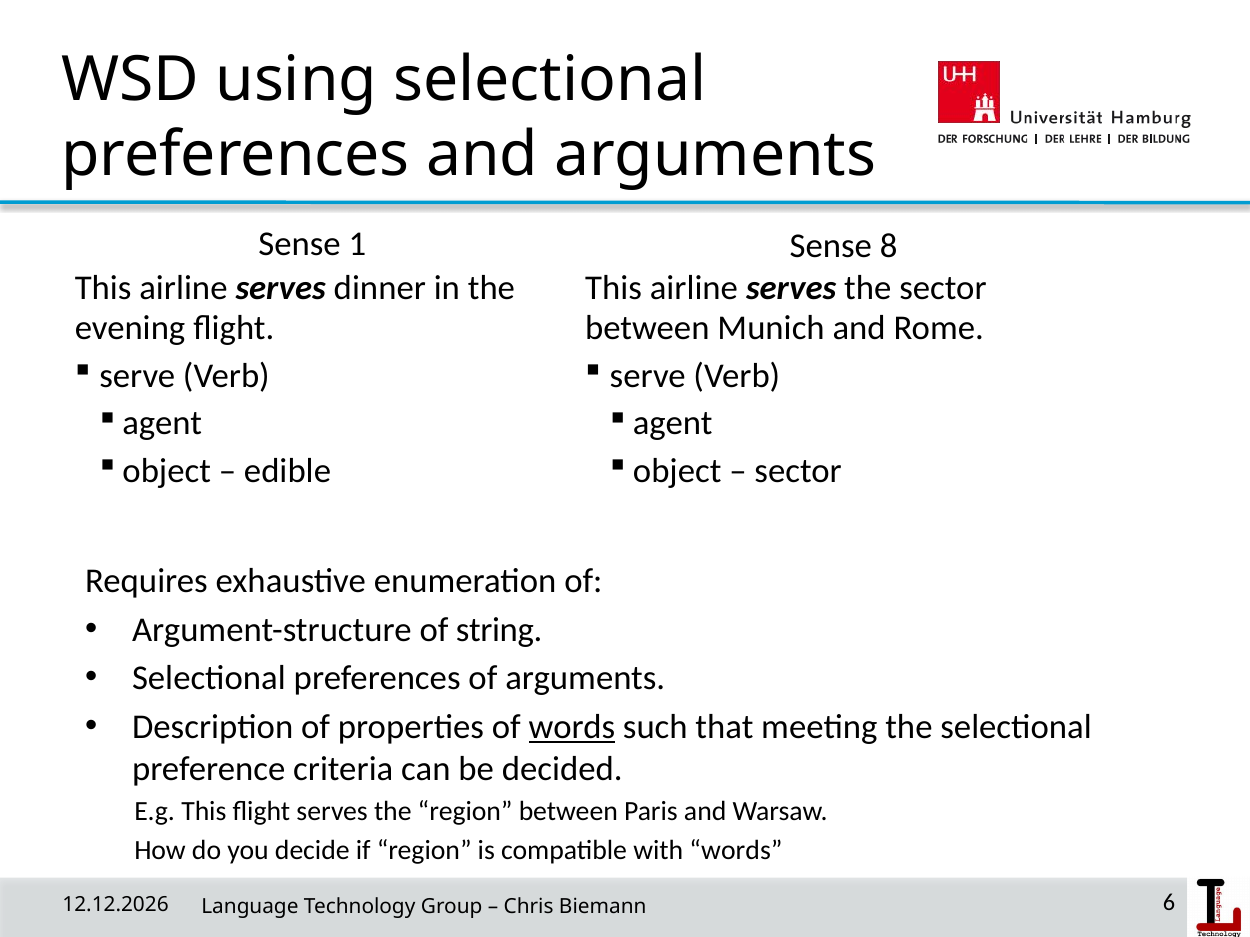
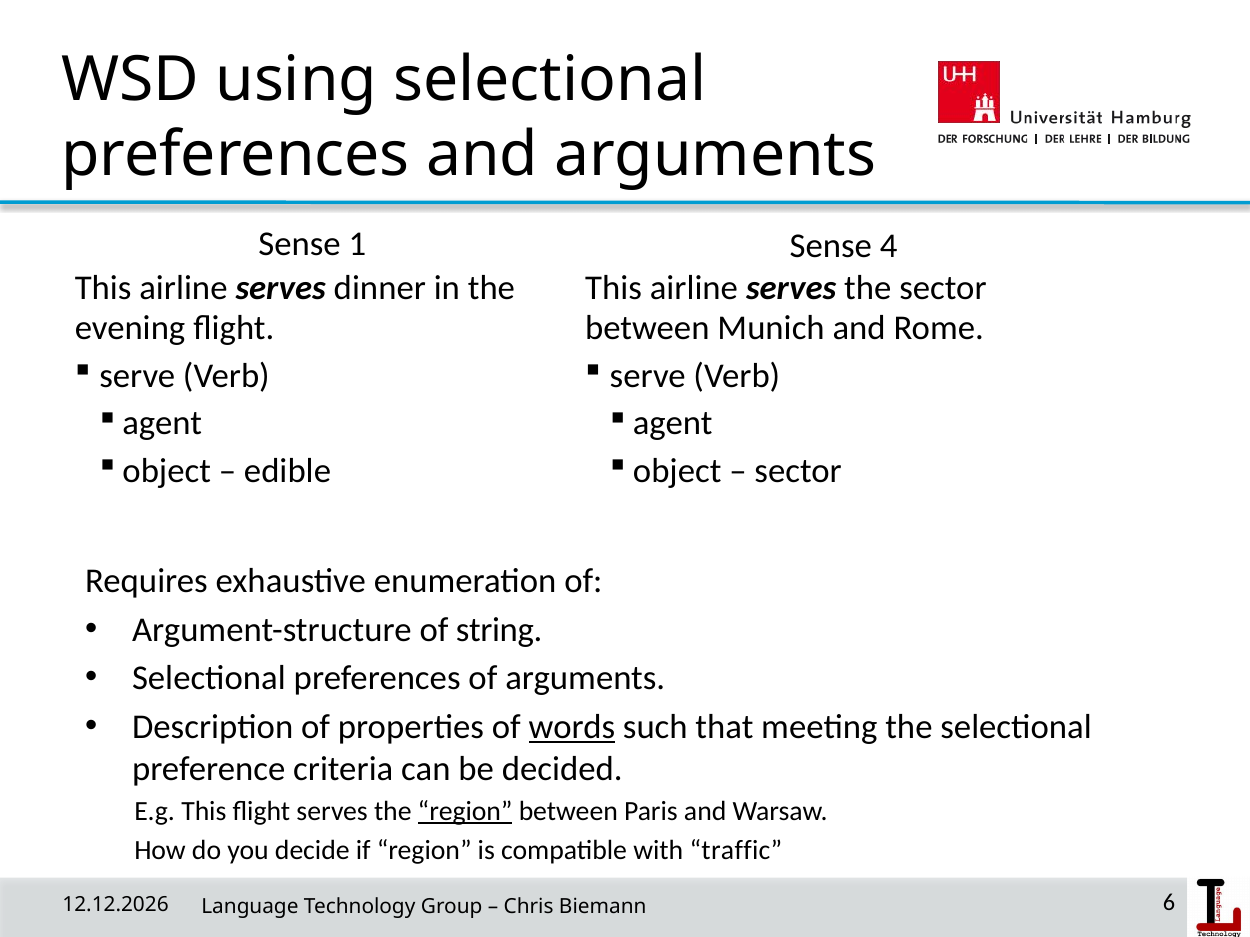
8: 8 -> 4
region at (465, 812) underline: none -> present
with words: words -> traffic
